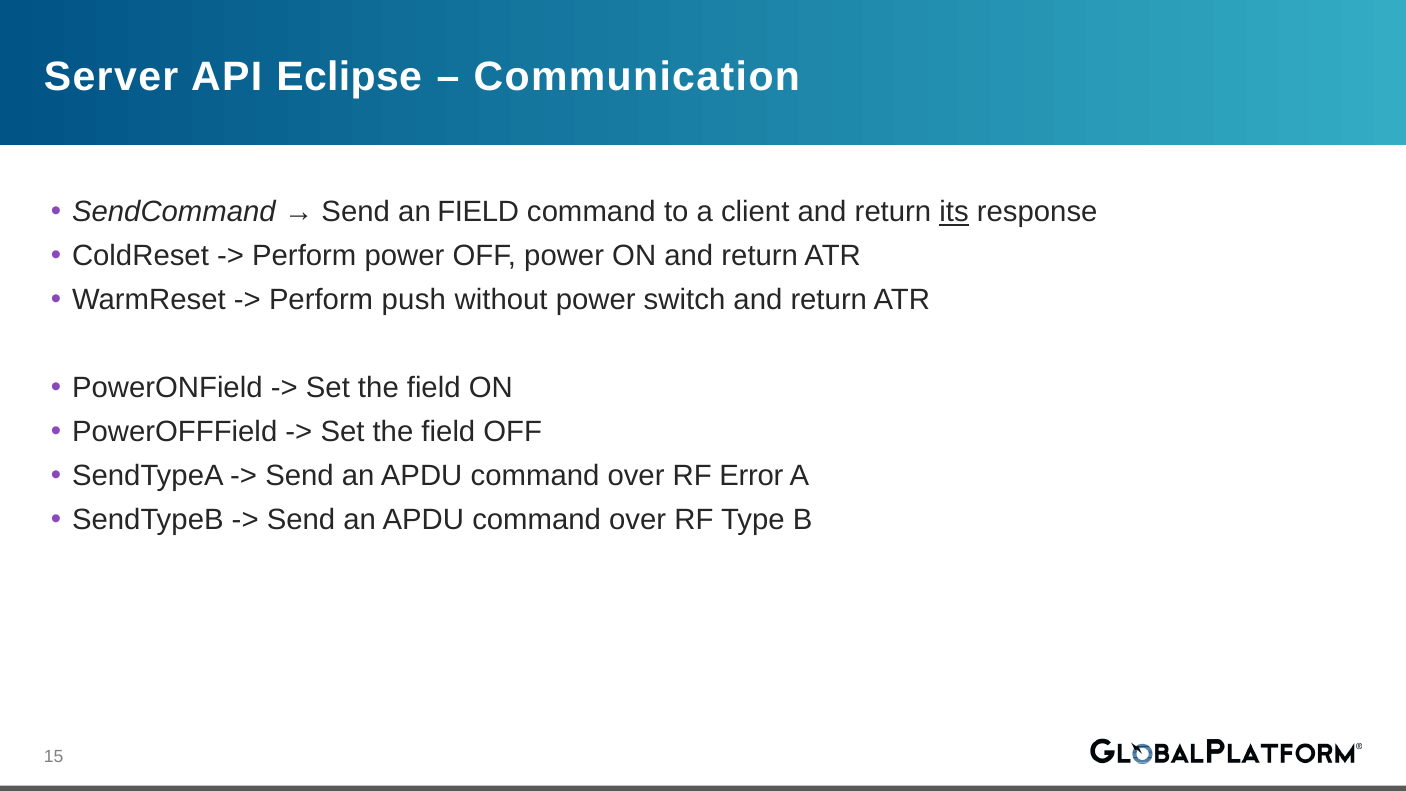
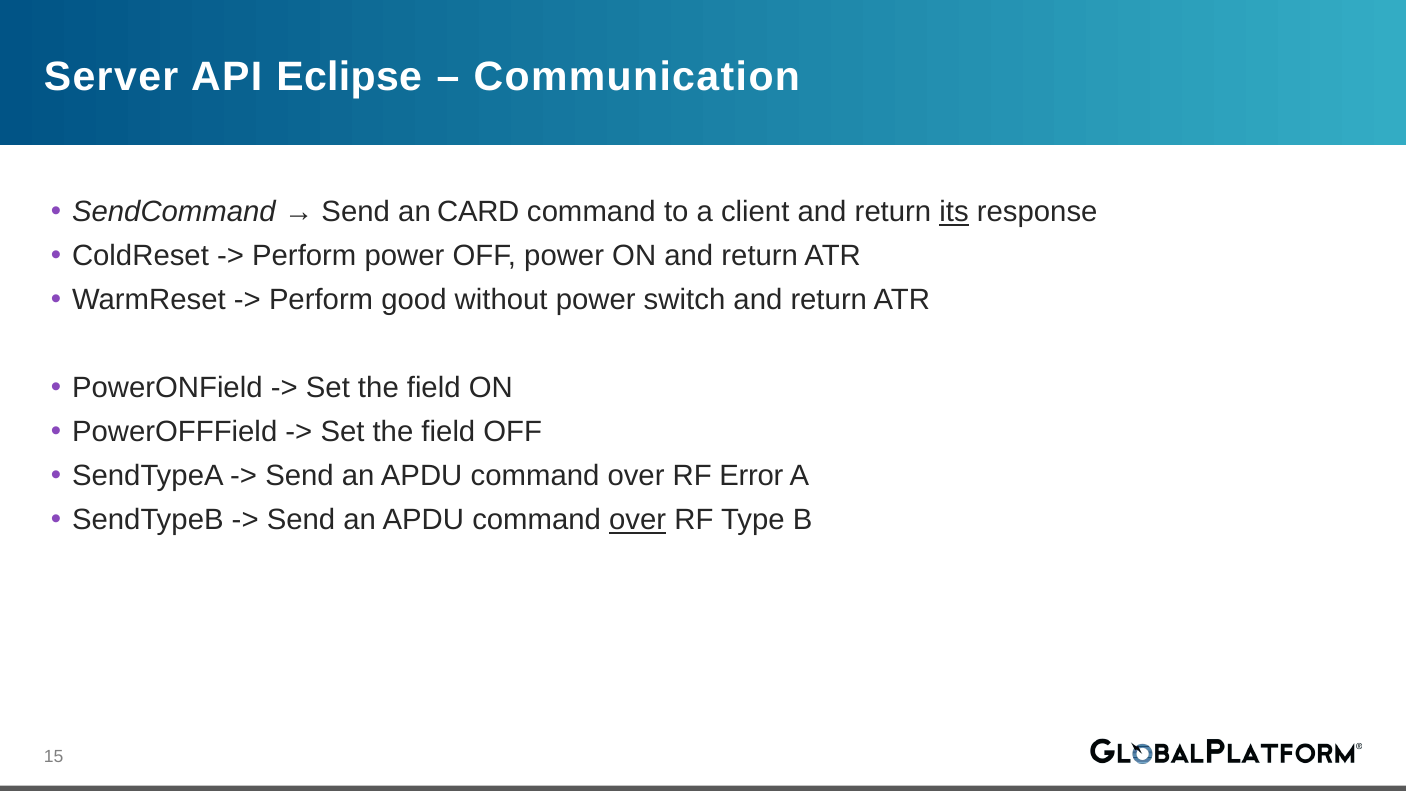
an FIELD: FIELD -> CARD
push: push -> good
over at (638, 520) underline: none -> present
